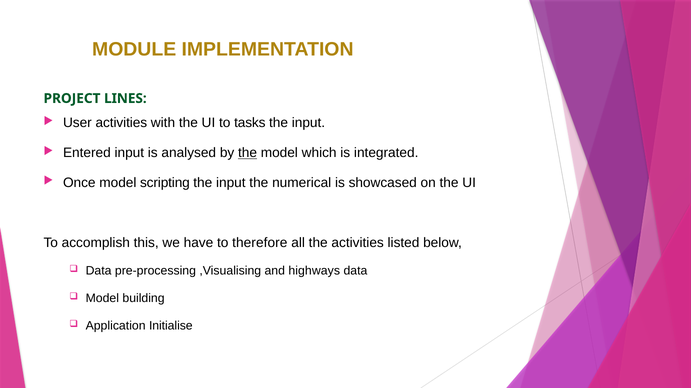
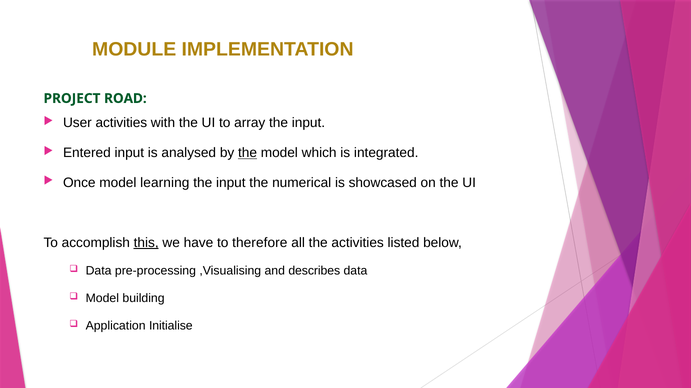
LINES: LINES -> ROAD
tasks: tasks -> array
scripting: scripting -> learning
this underline: none -> present
highways: highways -> describes
